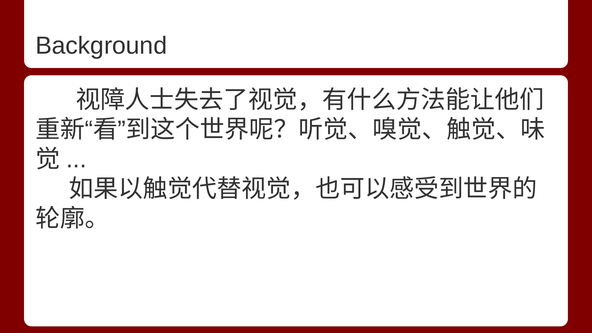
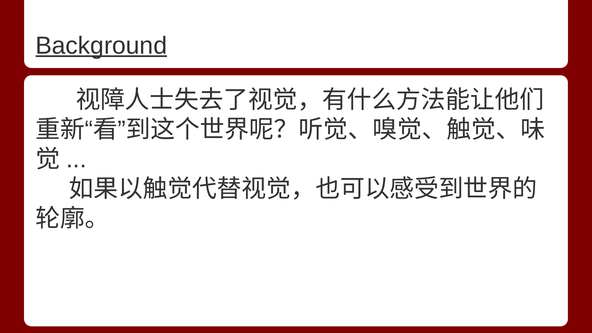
Background underline: none -> present
